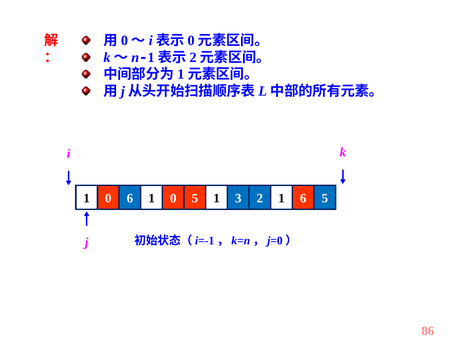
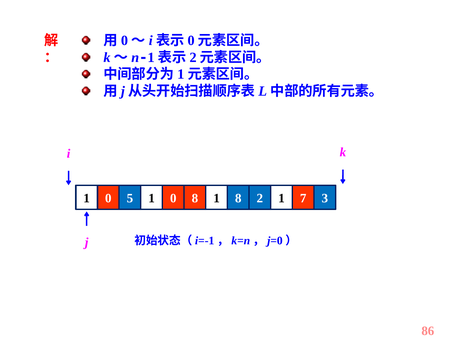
1 6: 6 -> 5
5 at (195, 198): 5 -> 8
3 at (238, 198): 3 -> 8
2 6: 6 -> 7
5 at (325, 198): 5 -> 3
